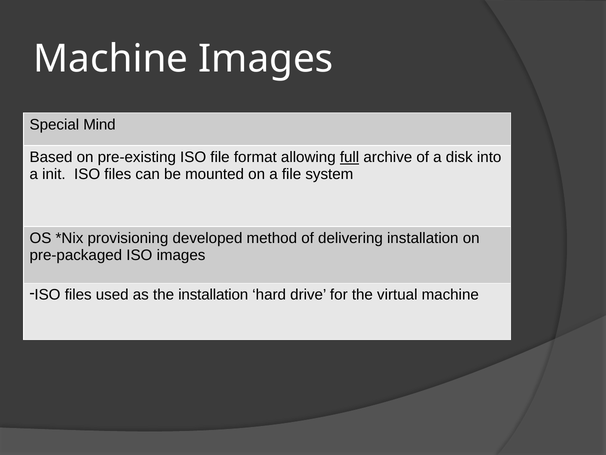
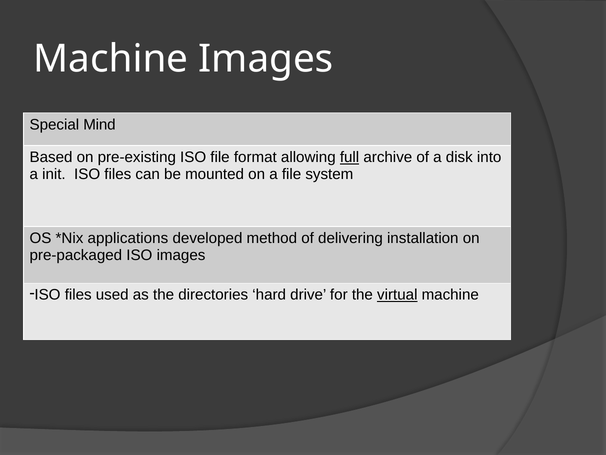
provisioning: provisioning -> applications
the installation: installation -> directories
virtual underline: none -> present
